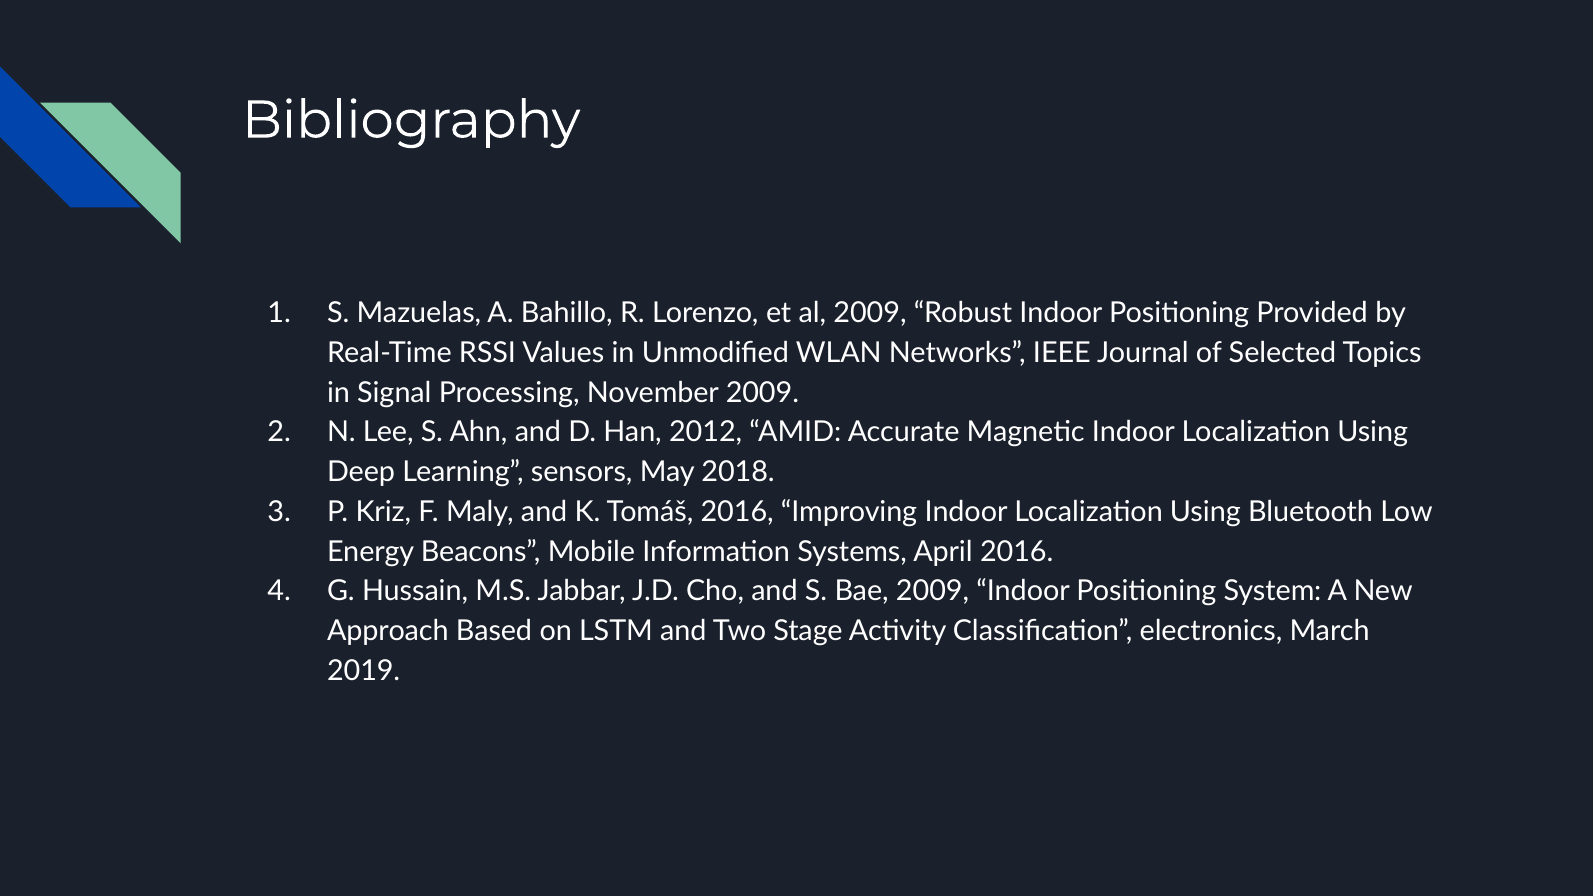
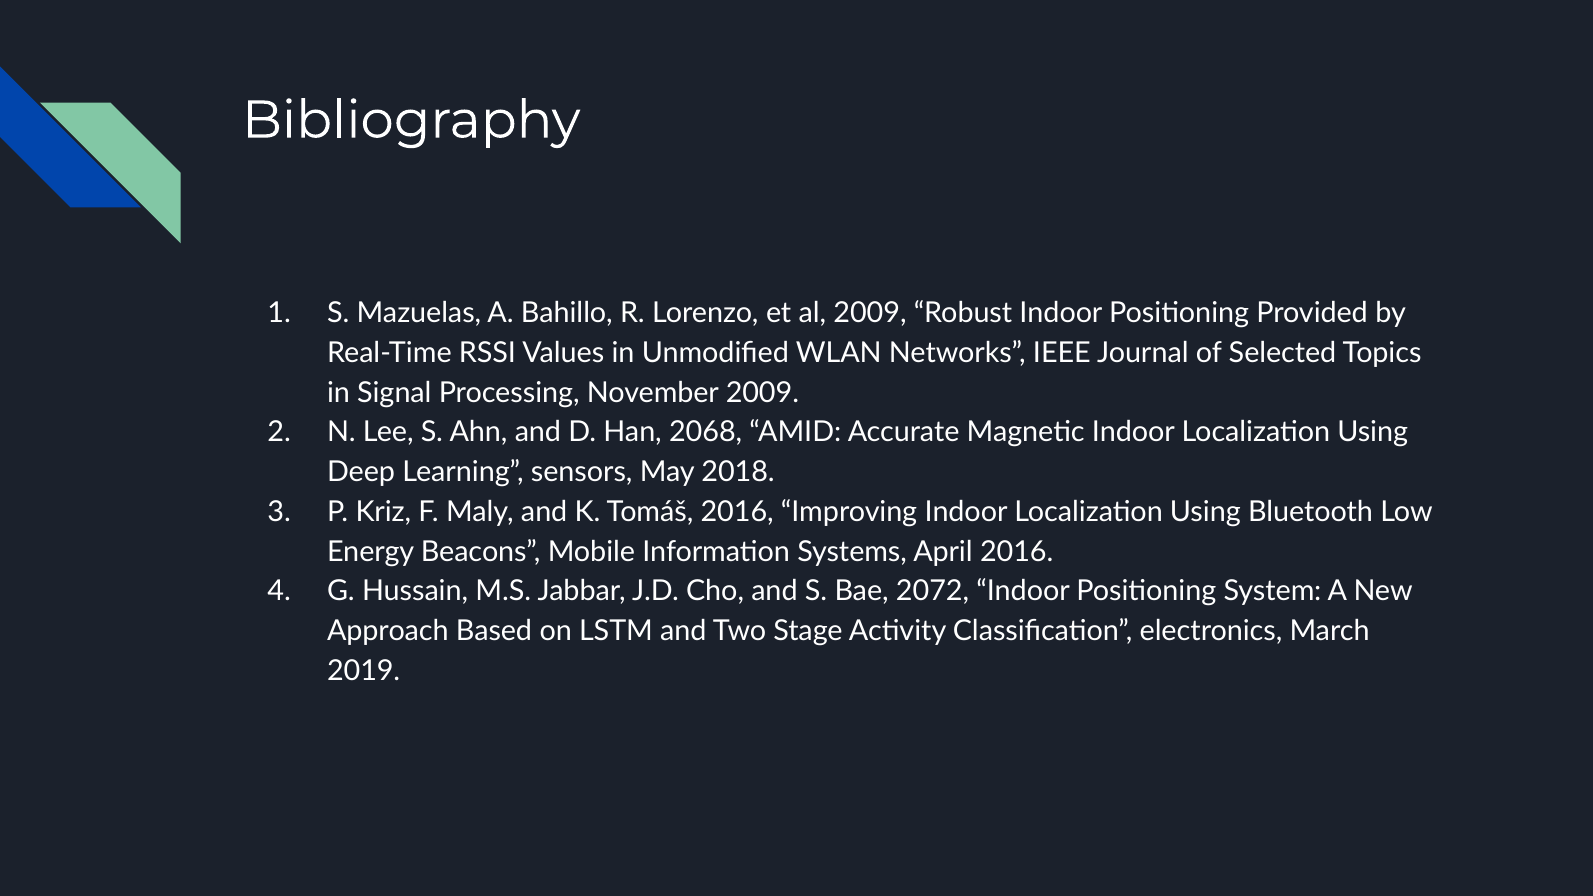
2012: 2012 -> 2068
Bae 2009: 2009 -> 2072
